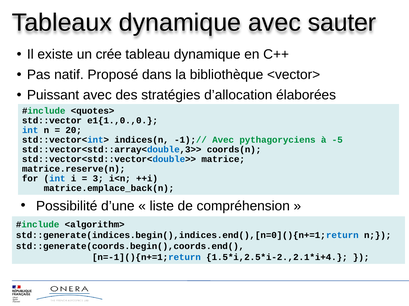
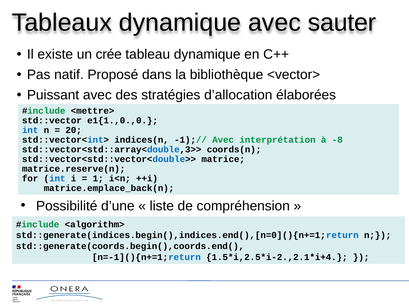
<quotes>: <quotes> -> <mettre>
pythagoryciens: pythagoryciens -> interprétation
-5: -5 -> -8
3: 3 -> 1
